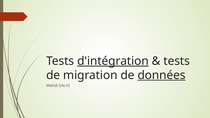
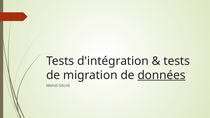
d'intégration underline: present -> none
